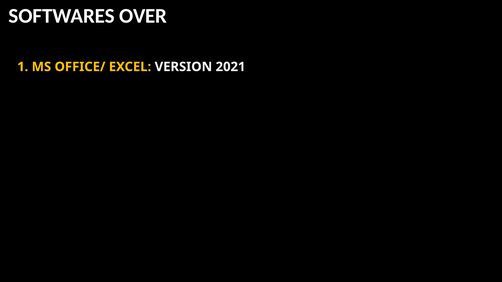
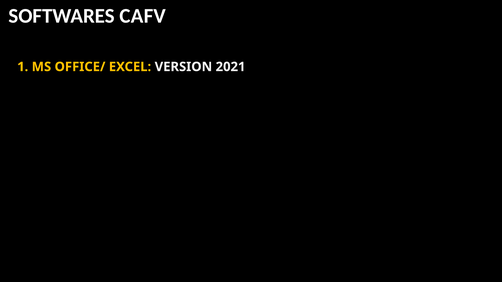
OVER: OVER -> CAFV
